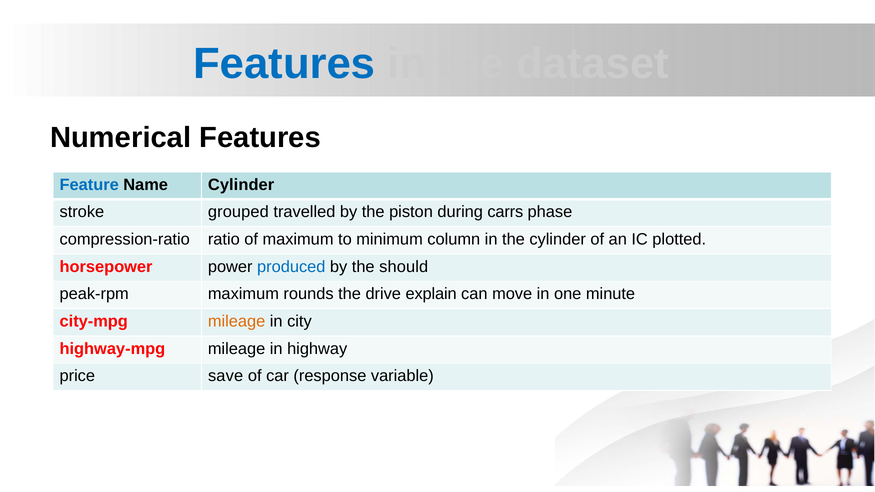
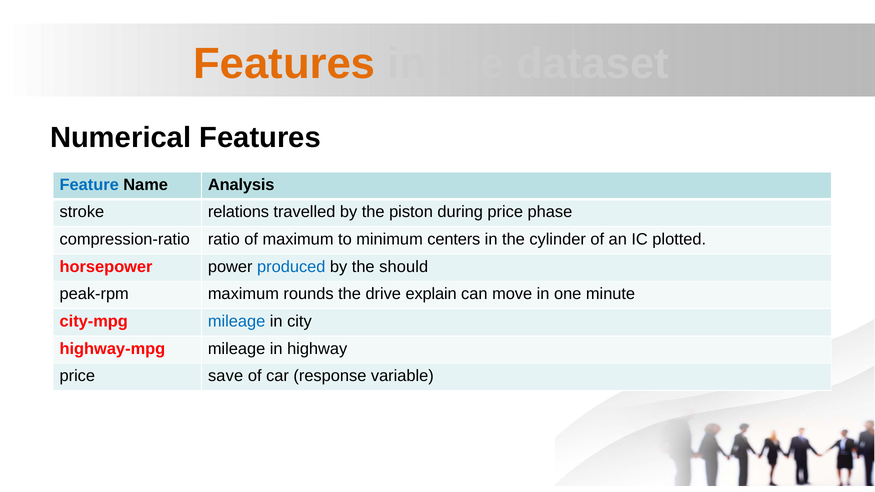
Features at (284, 64) colour: blue -> orange
Name Cylinder: Cylinder -> Analysis
grouped: grouped -> relations
during carrs: carrs -> price
column: column -> centers
mileage at (237, 321) colour: orange -> blue
